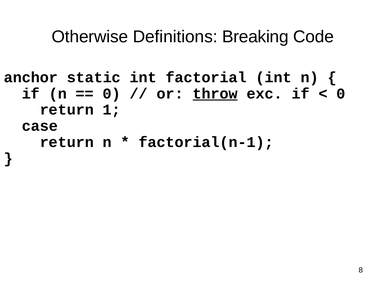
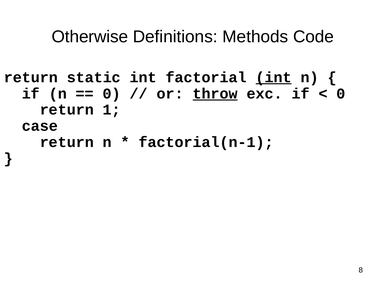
Breaking: Breaking -> Methods
anchor at (31, 78): anchor -> return
int at (274, 78) underline: none -> present
